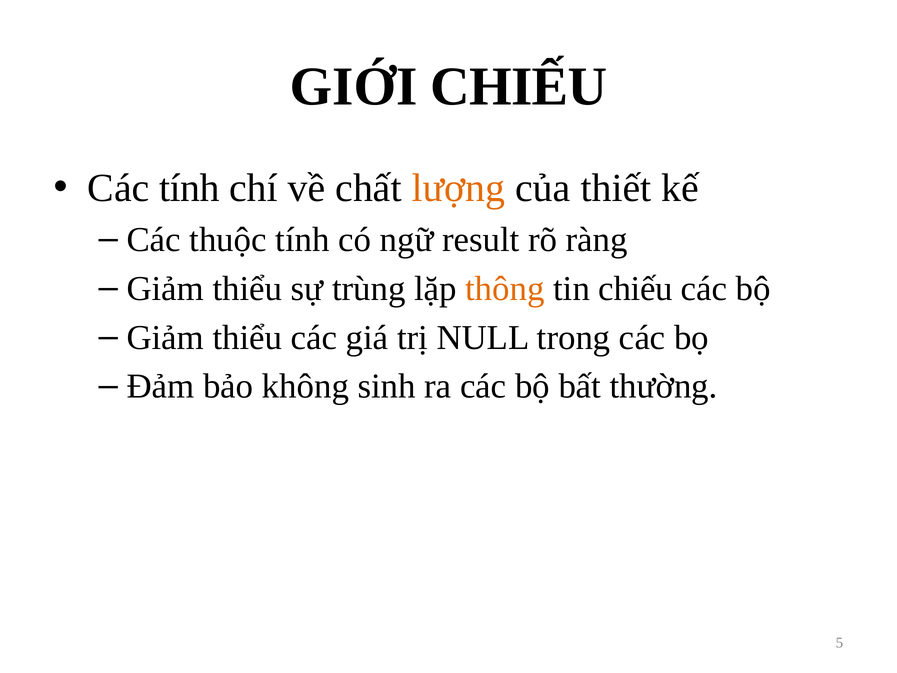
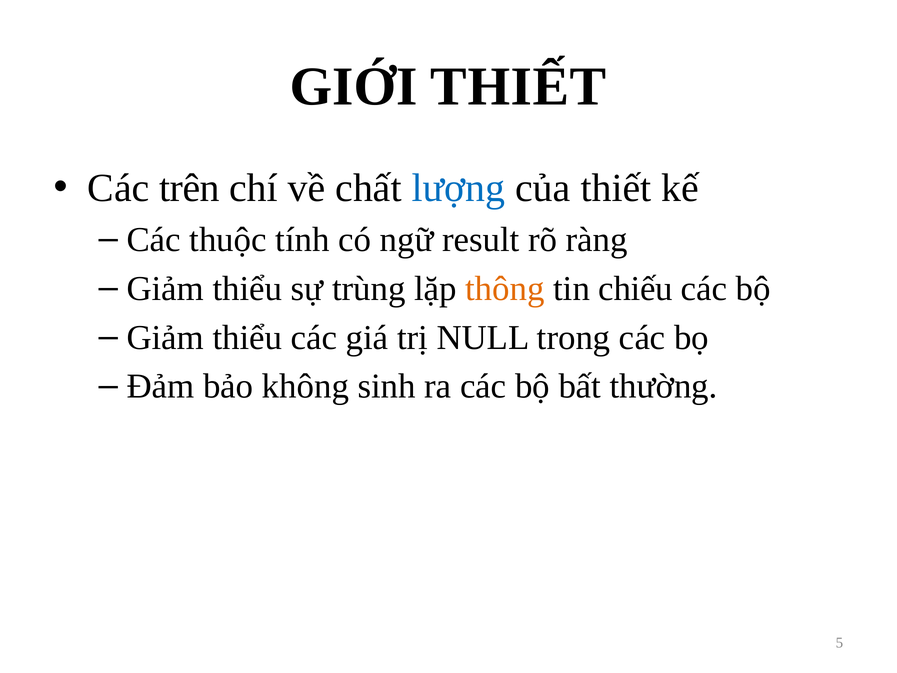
GIỚI CHIẾU: CHIẾU -> THIẾT
Các tính: tính -> trên
lượng colour: orange -> blue
